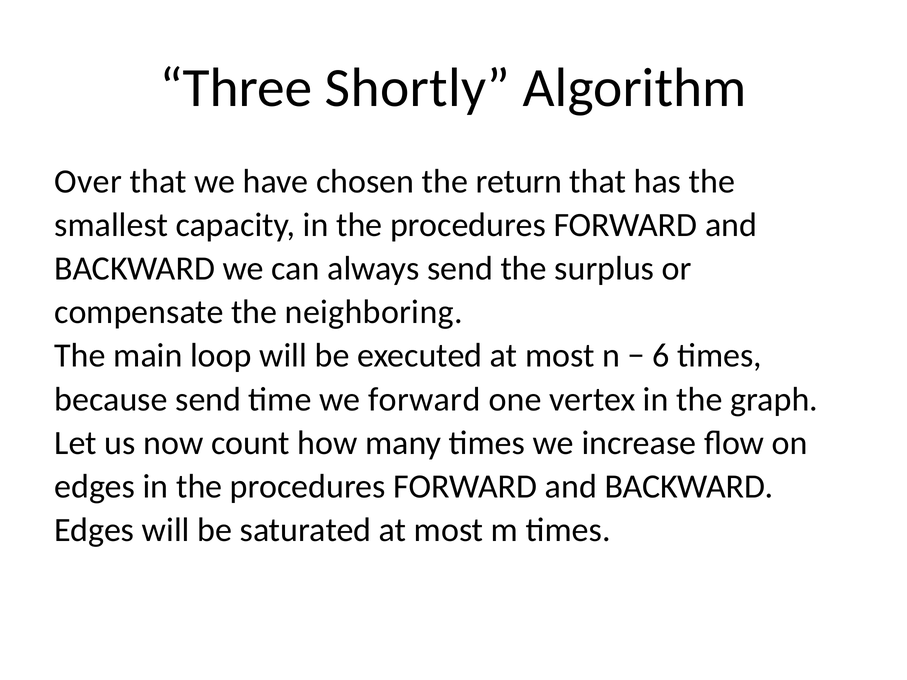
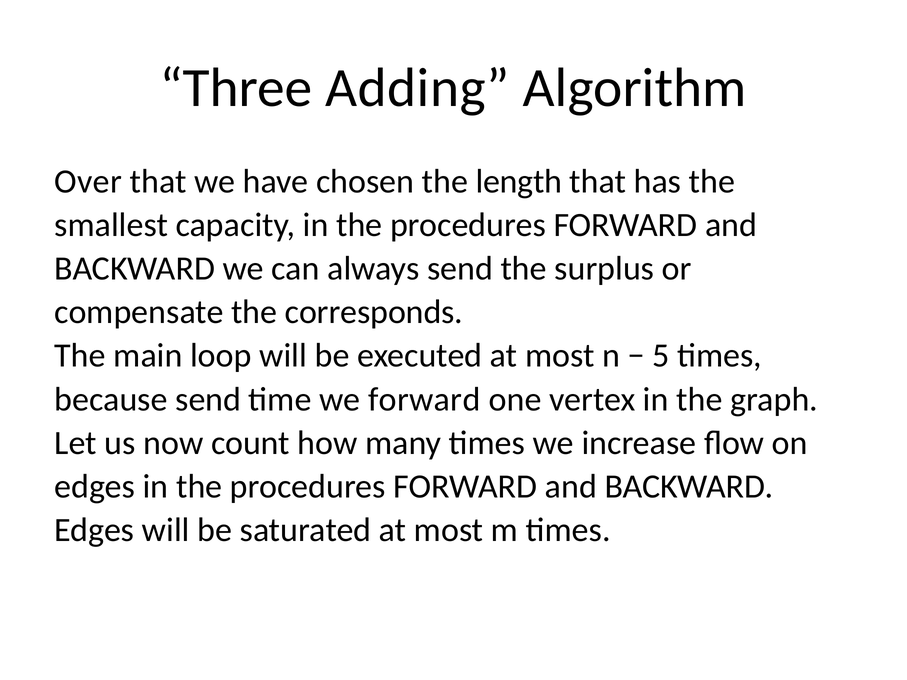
Shortly: Shortly -> Adding
return: return -> length
neighboring: neighboring -> corresponds
6: 6 -> 5
